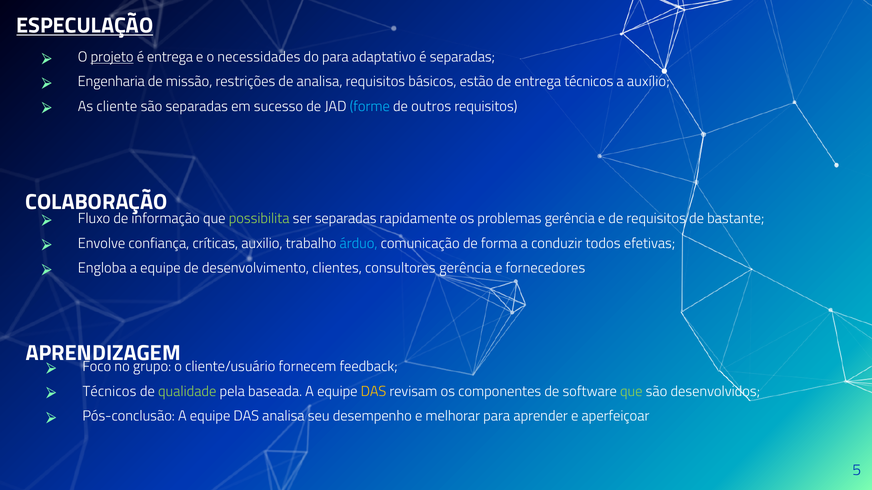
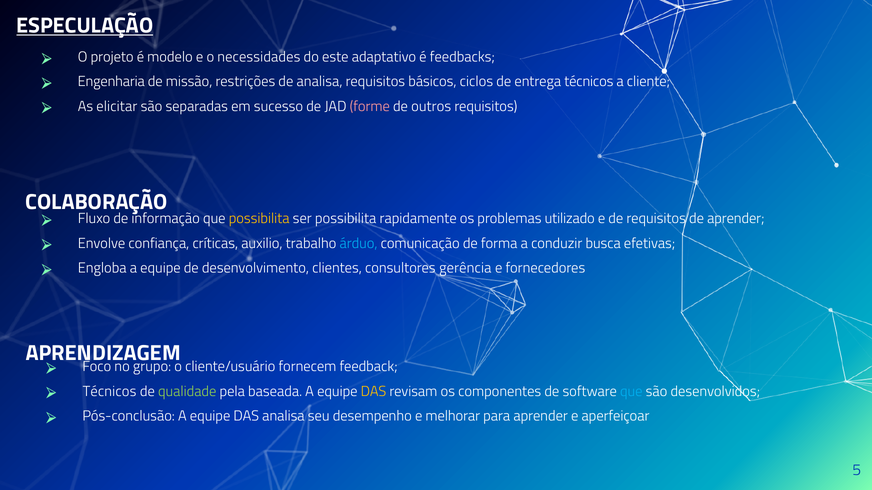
projeto underline: present -> none
é entrega: entrega -> modelo
do para: para -> este
é separadas: separadas -> feedbacks
estão: estão -> ciclos
auxílio: auxílio -> cliente
cliente: cliente -> elicitar
forme colour: light blue -> pink
possibilita at (259, 219) colour: light green -> yellow
ser separadas: separadas -> possibilita
problemas gerência: gerência -> utilizado
de bastante: bastante -> aprender
todos: todos -> busca
que at (631, 392) colour: light green -> light blue
